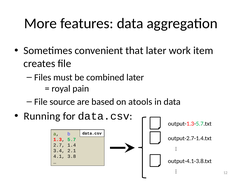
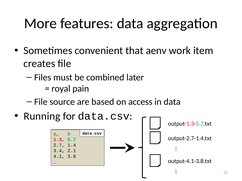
that later: later -> aenv
atools: atools -> access
